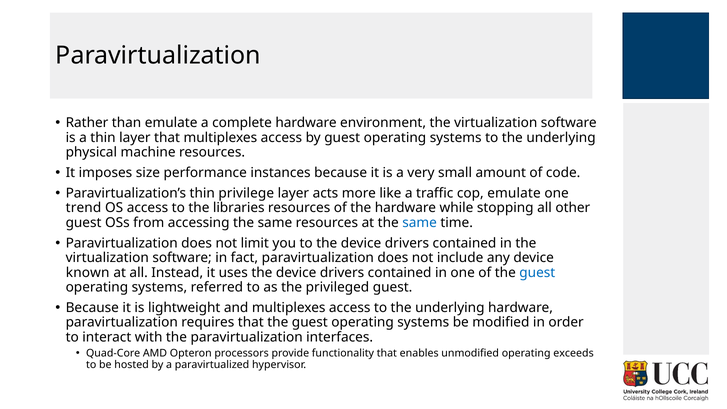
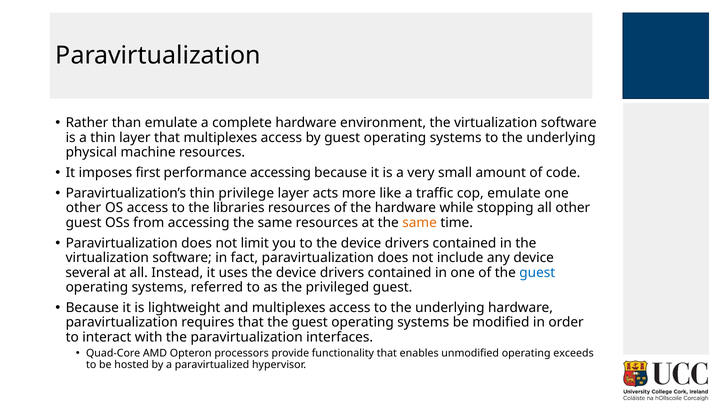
size: size -> first
performance instances: instances -> accessing
trend at (84, 208): trend -> other
same at (420, 223) colour: blue -> orange
known: known -> several
